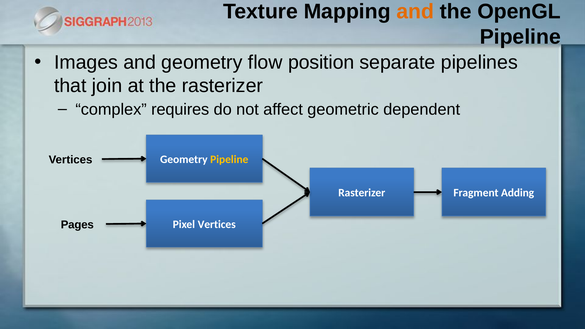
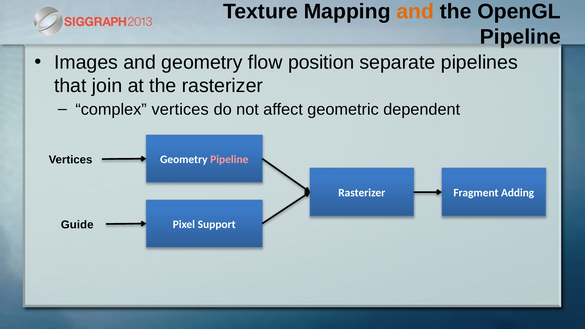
complex requires: requires -> vertices
Pipeline at (229, 159) colour: yellow -> pink
Pages: Pages -> Guide
Pixel Vertices: Vertices -> Support
